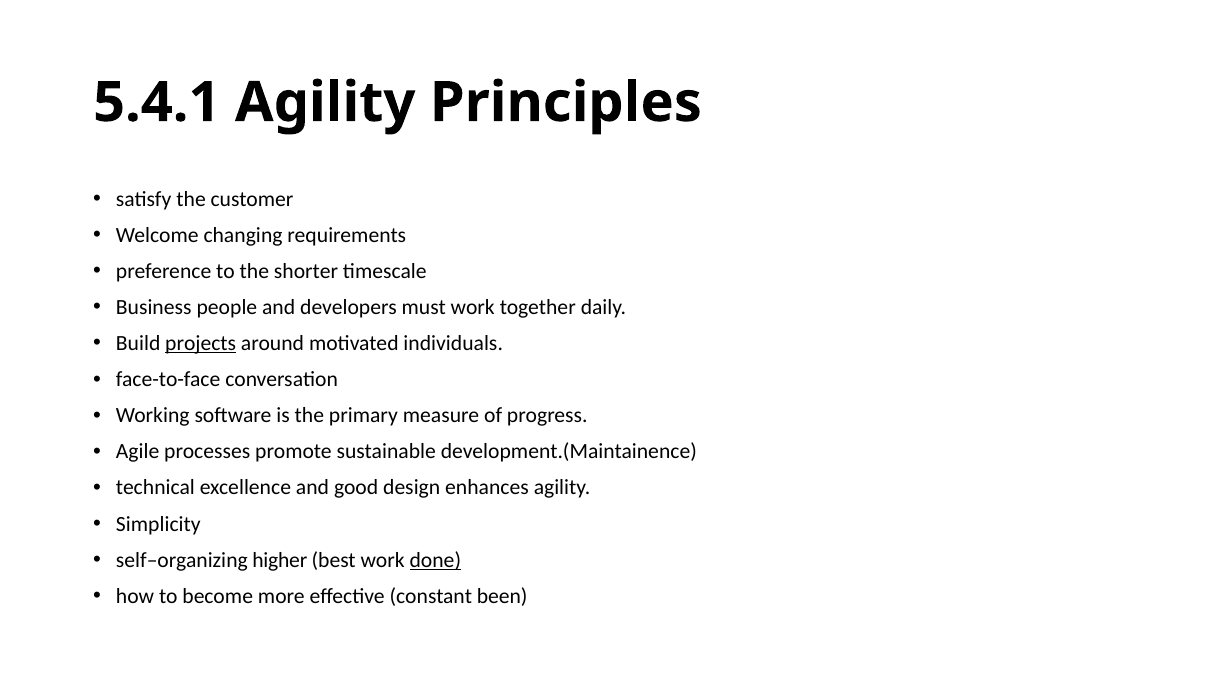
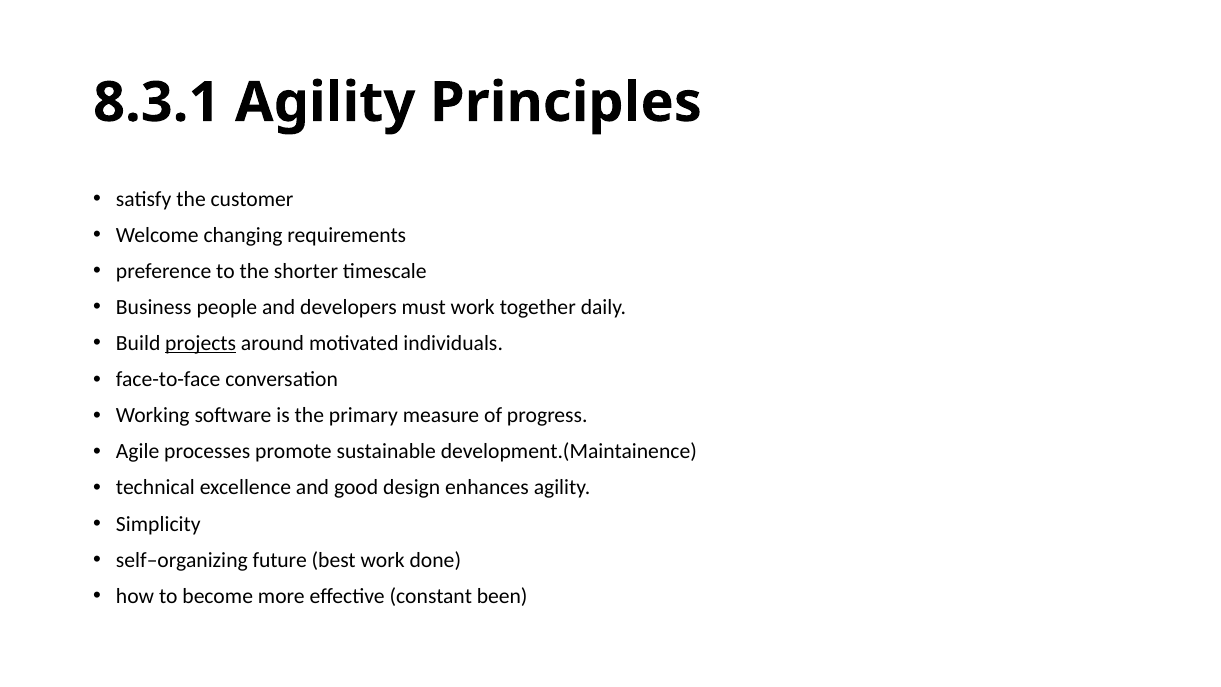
5.4.1: 5.4.1 -> 8.3.1
higher: higher -> future
done underline: present -> none
